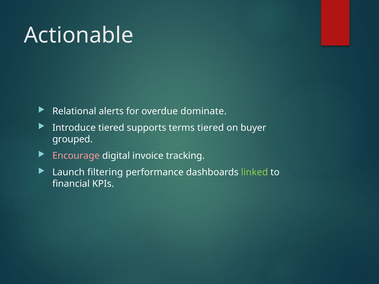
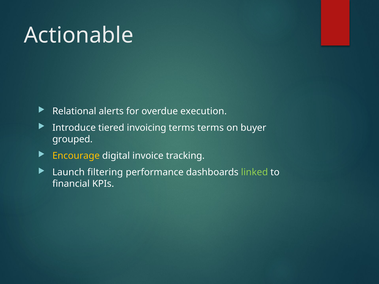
dominate: dominate -> execution
supports: supports -> invoicing
terms tiered: tiered -> terms
Encourage colour: pink -> yellow
